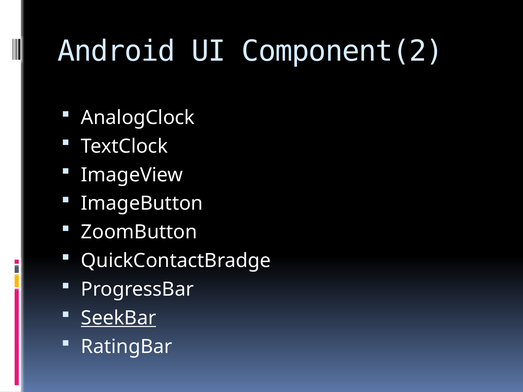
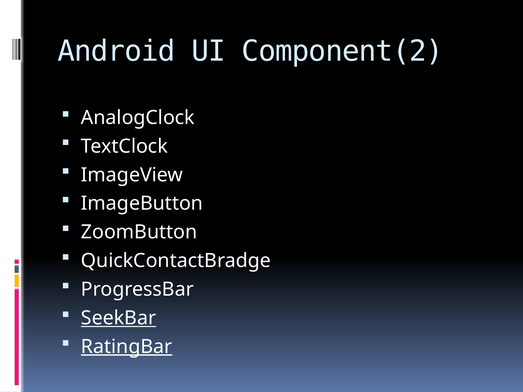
RatingBar underline: none -> present
